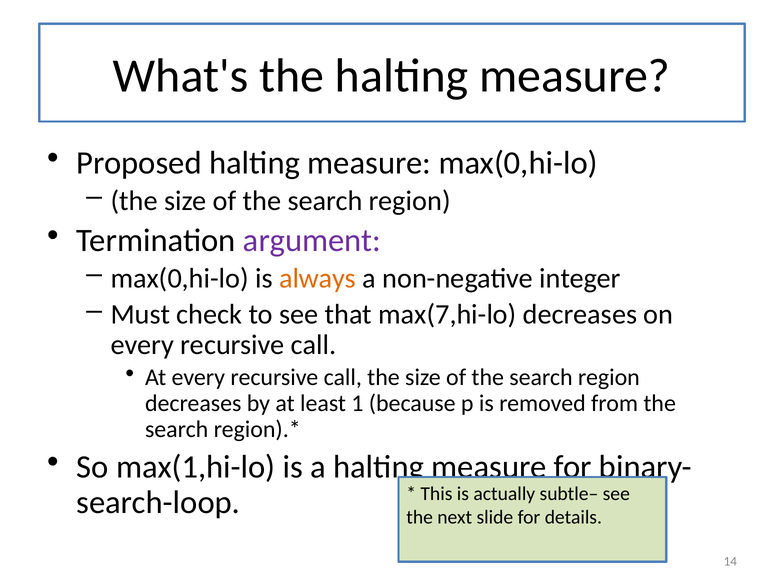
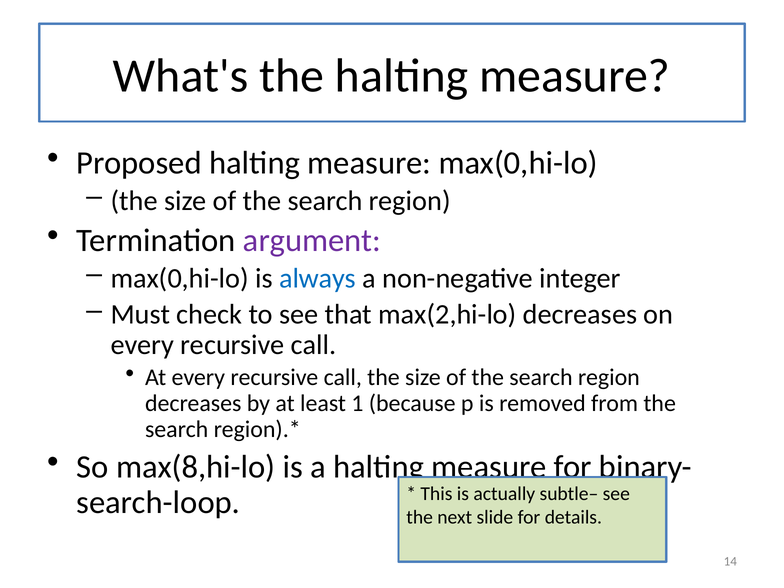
always colour: orange -> blue
max(7,hi-lo: max(7,hi-lo -> max(2,hi-lo
max(1,hi-lo: max(1,hi-lo -> max(8,hi-lo
